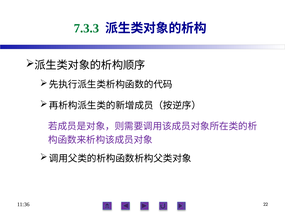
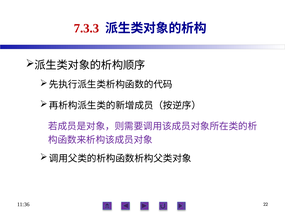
7.3.3 colour: green -> red
